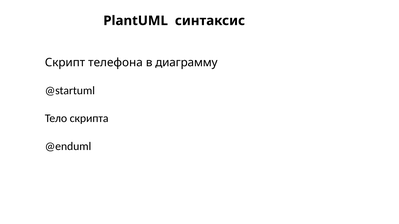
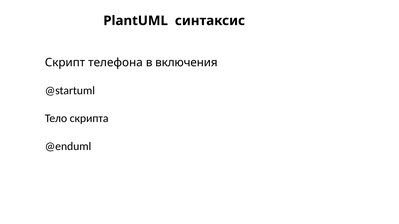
диаграмму: диаграмму -> включения
